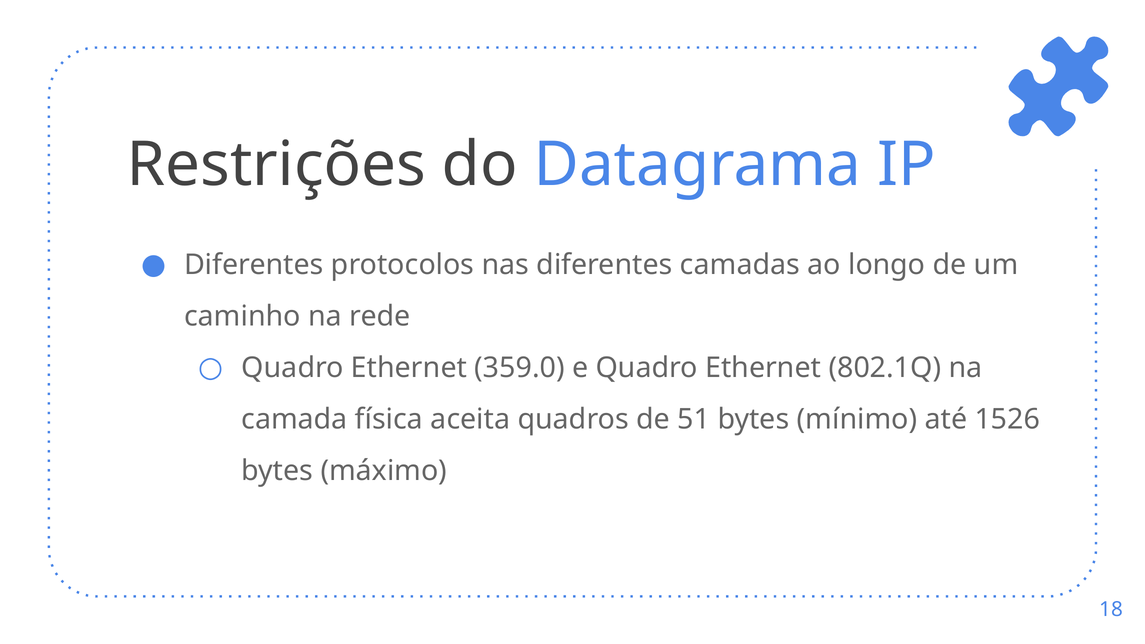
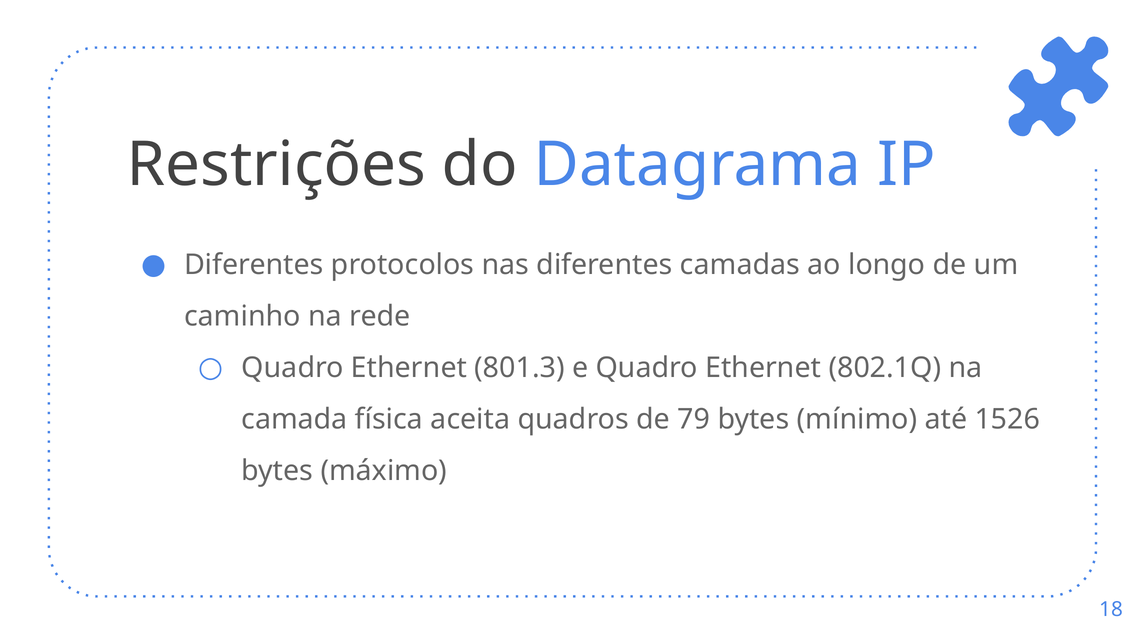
359.0: 359.0 -> 801.3
51: 51 -> 79
